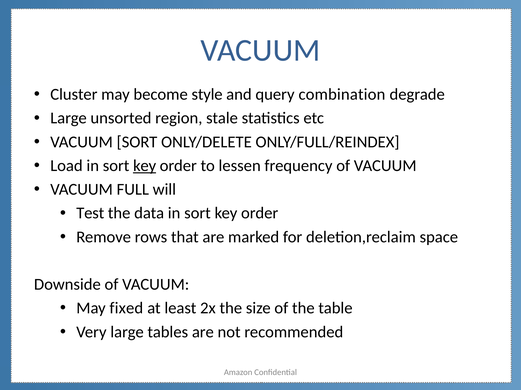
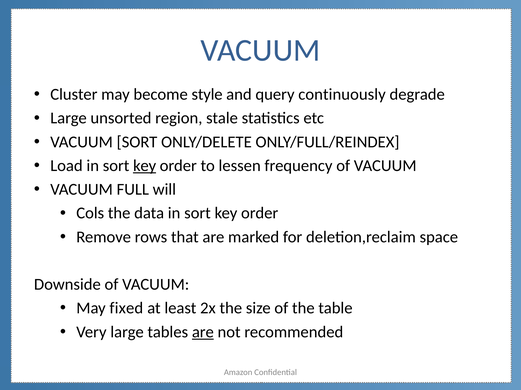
combination: combination -> continuously
Test: Test -> Cols
are at (203, 333) underline: none -> present
